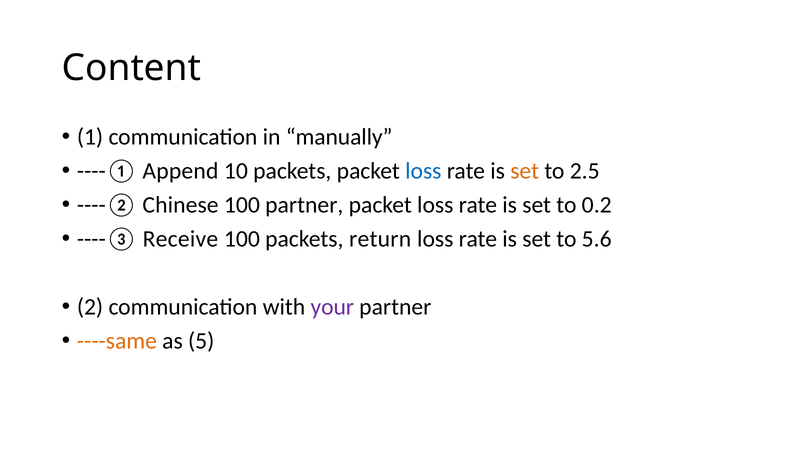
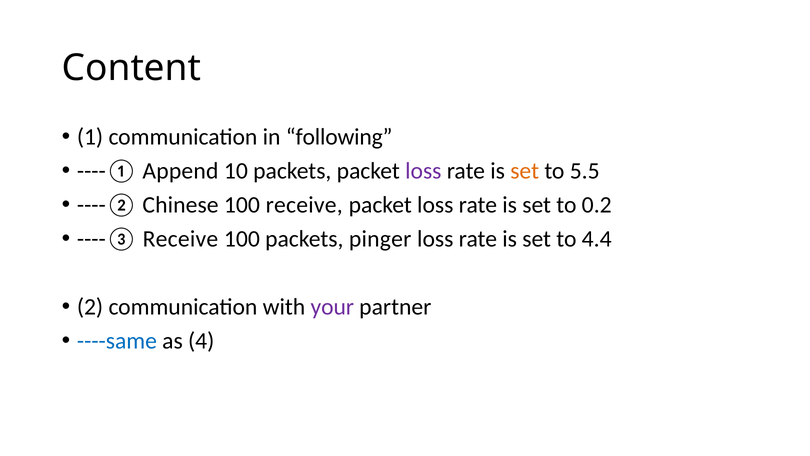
manually: manually -> following
loss at (423, 171) colour: blue -> purple
2.5: 2.5 -> 5.5
100 partner: partner -> receive
return: return -> pinger
5.6: 5.6 -> 4.4
----same colour: orange -> blue
5: 5 -> 4
